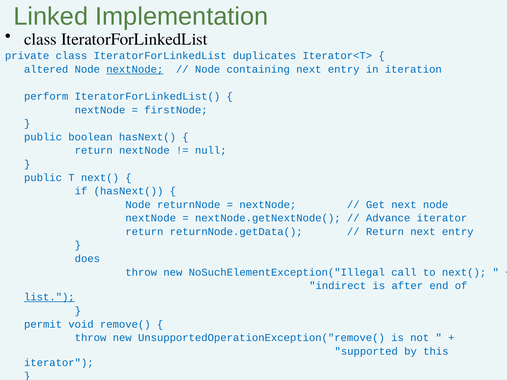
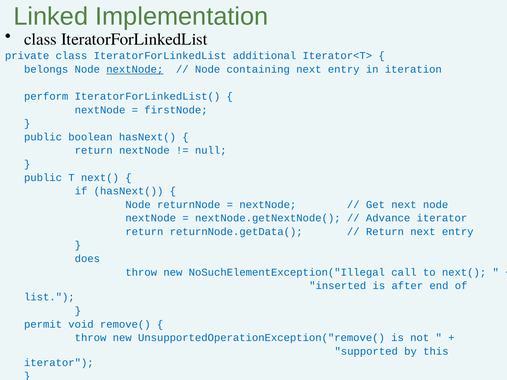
duplicates: duplicates -> additional
altered: altered -> belongs
indirect: indirect -> inserted
list underline: present -> none
